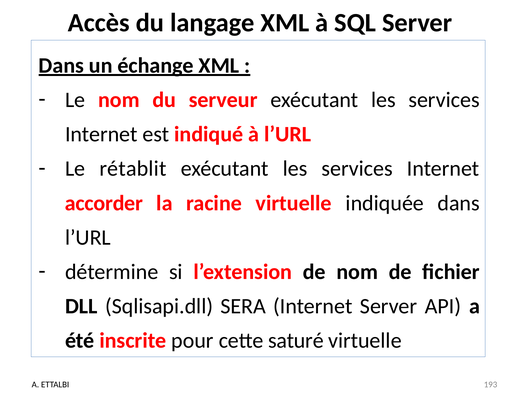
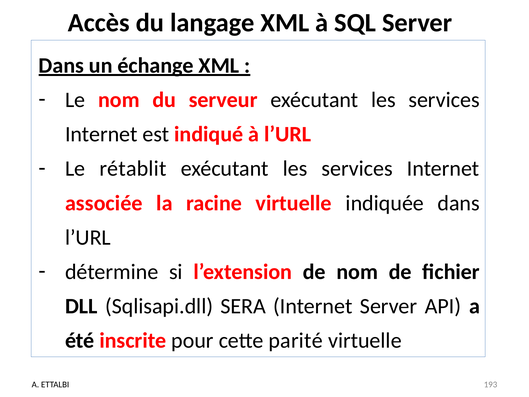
accorder: accorder -> associée
saturé: saturé -> parité
